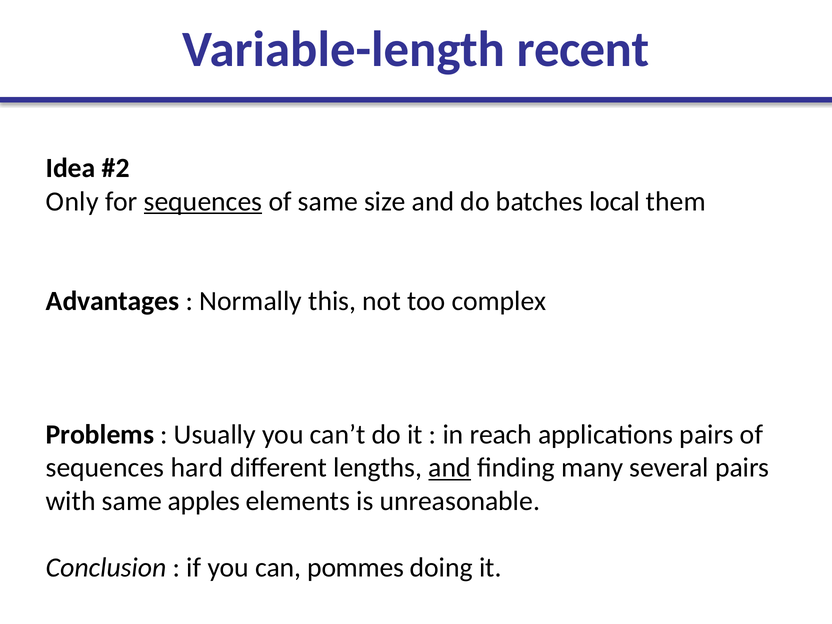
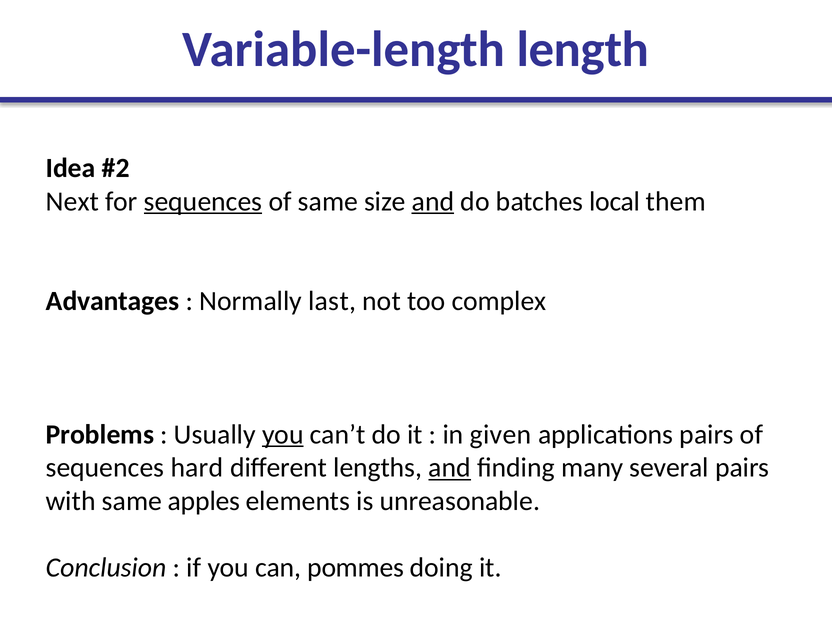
recent: recent -> length
Only: Only -> Next
and at (433, 201) underline: none -> present
this: this -> last
you at (283, 434) underline: none -> present
reach: reach -> given
